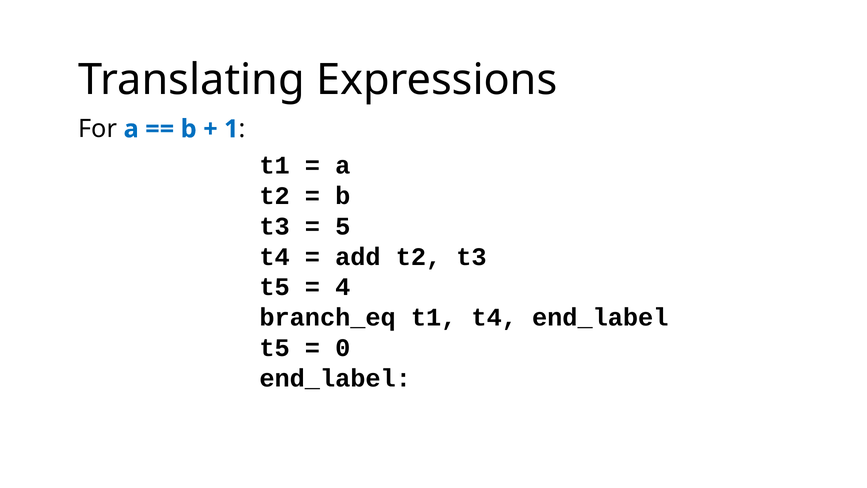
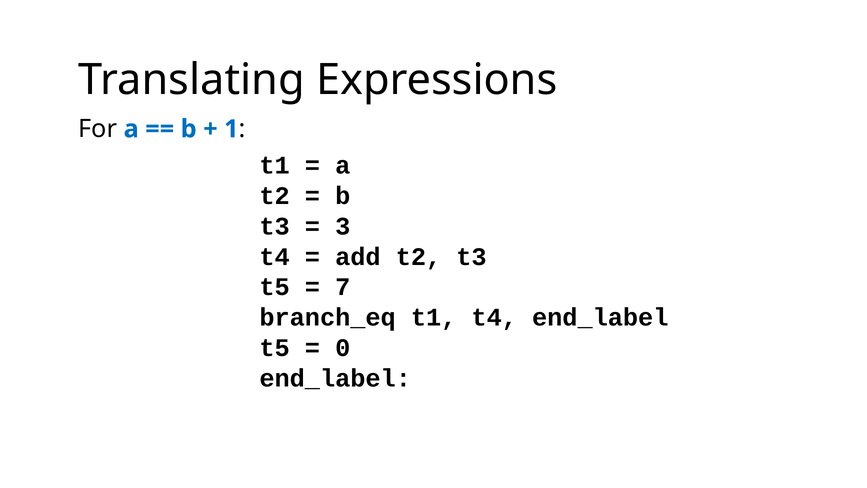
5: 5 -> 3
4: 4 -> 7
